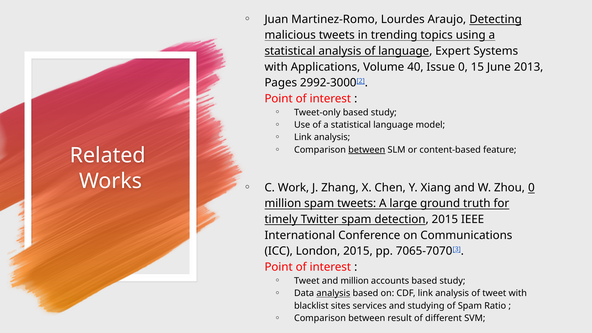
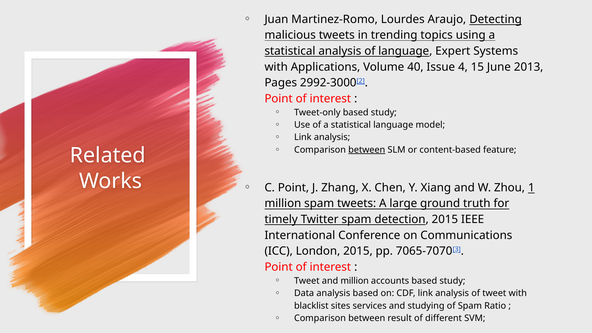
Issue 0: 0 -> 4
C Work: Work -> Point
Zhou 0: 0 -> 1
analysis at (333, 293) underline: present -> none
